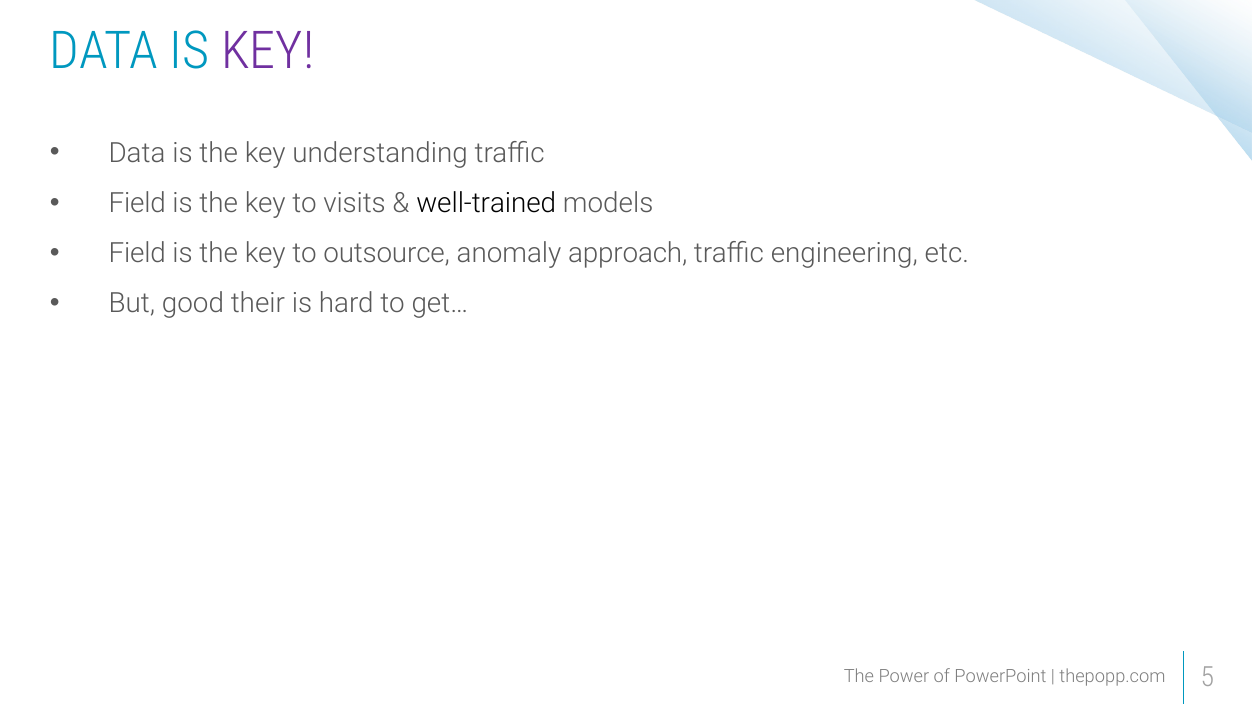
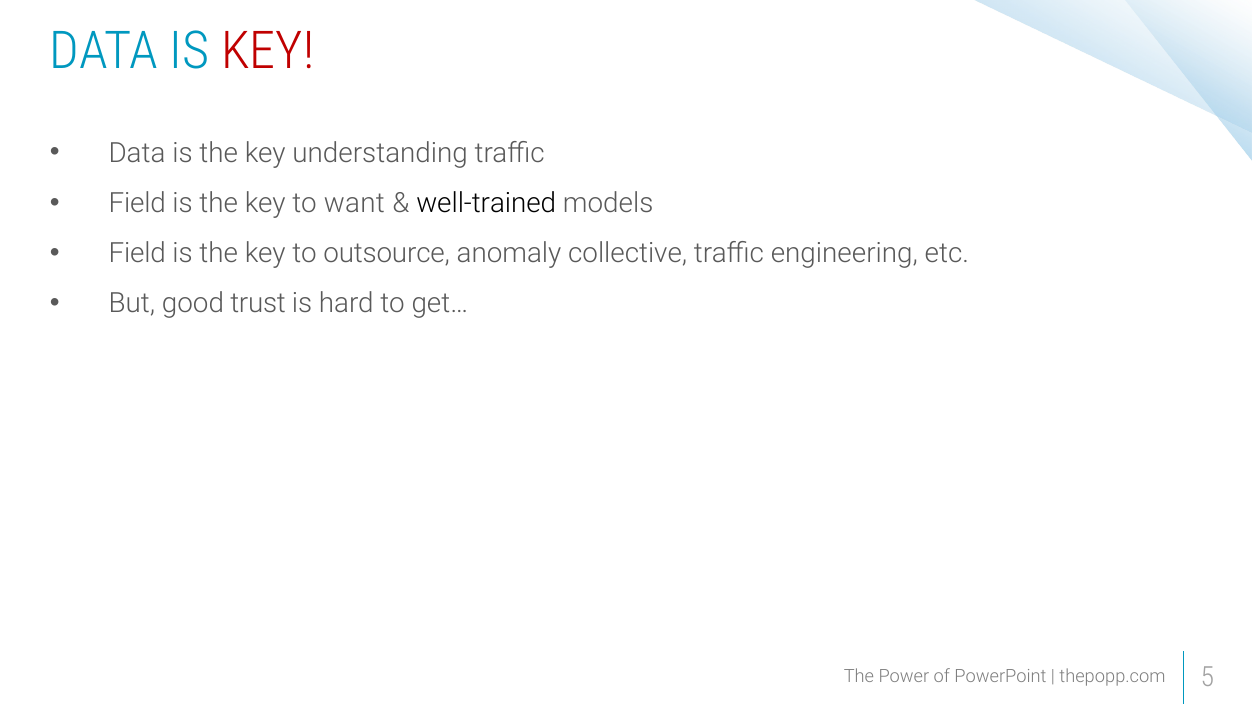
KEY at (268, 51) colour: purple -> red
visits: visits -> want
approach: approach -> collective
their: their -> trust
